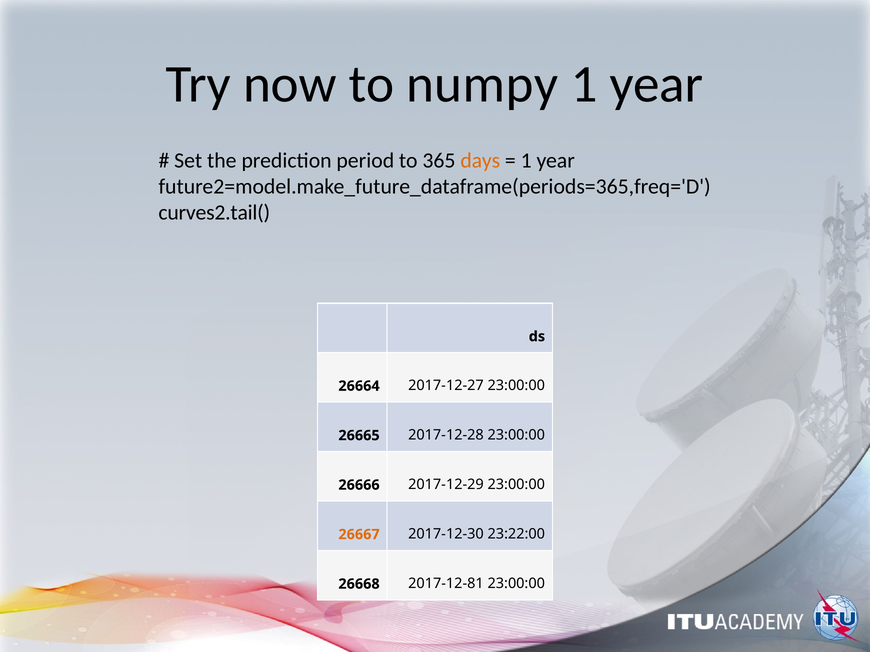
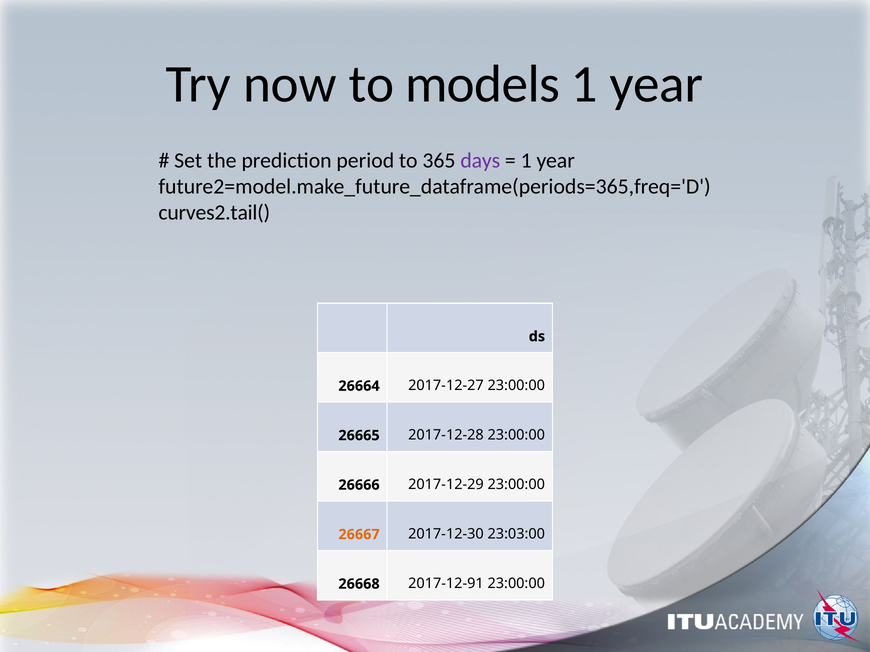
numpy: numpy -> models
days colour: orange -> purple
23:22:00: 23:22:00 -> 23:03:00
2017-12-81: 2017-12-81 -> 2017-12-91
